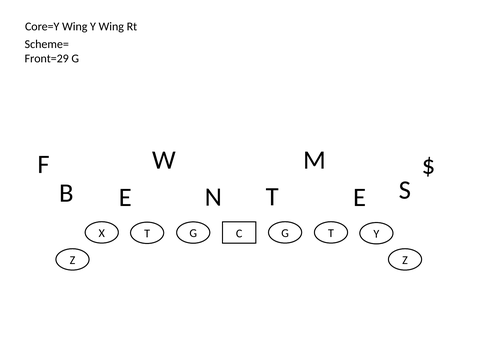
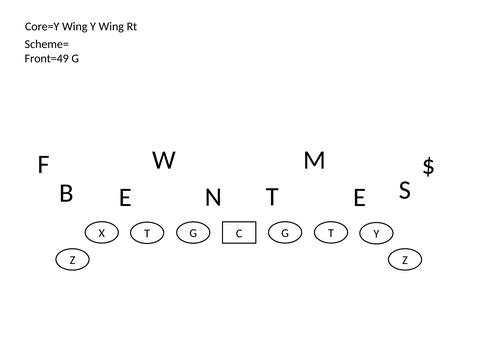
Front=29: Front=29 -> Front=49
